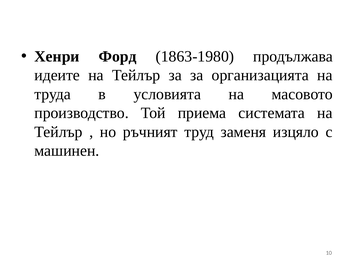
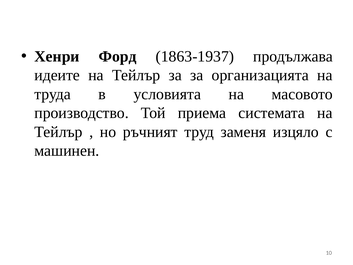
1863-1980: 1863-1980 -> 1863-1937
